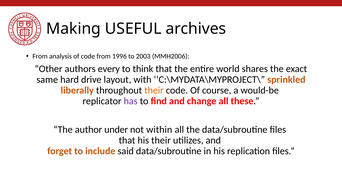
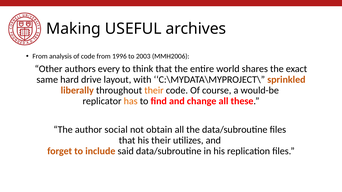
has colour: purple -> orange
under: under -> social
within: within -> obtain
